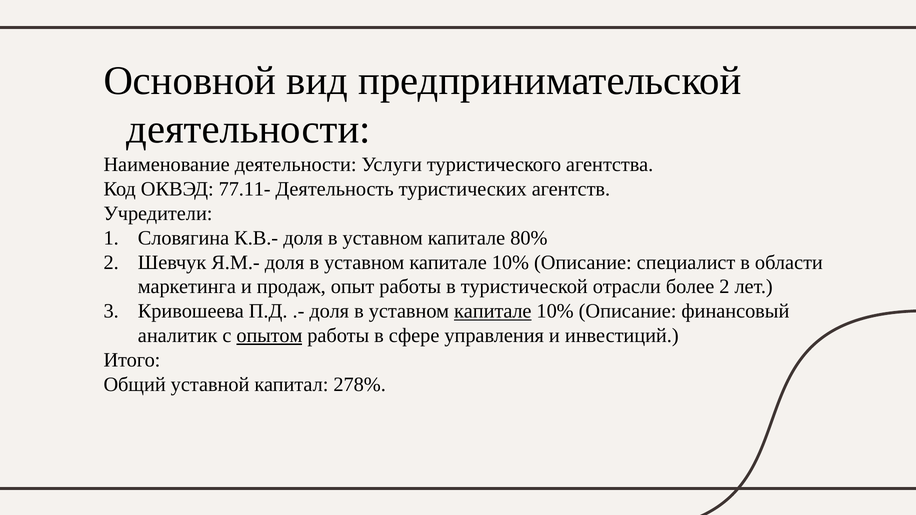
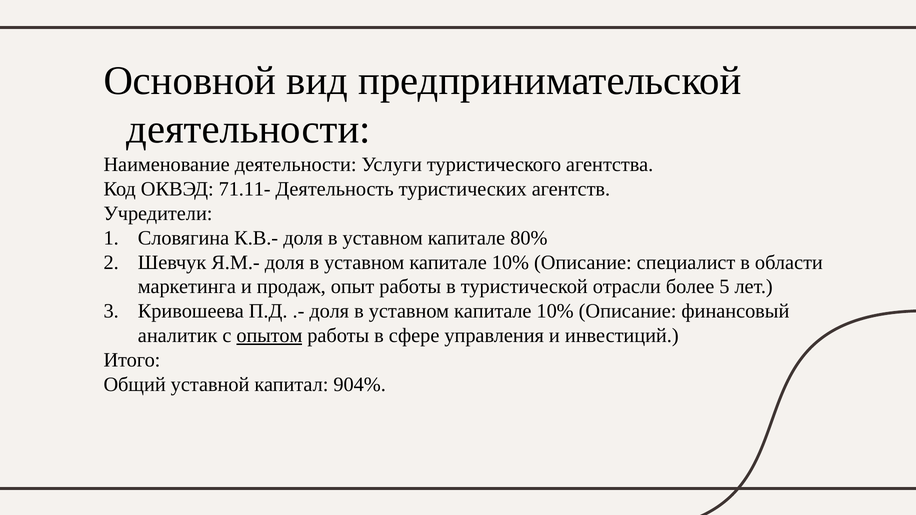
77.11-: 77.11- -> 71.11-
более 2: 2 -> 5
капитале at (493, 311) underline: present -> none
278%: 278% -> 904%
